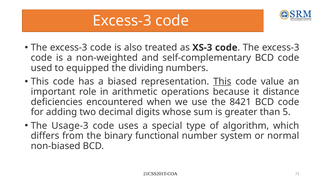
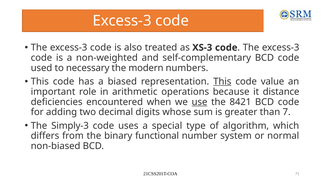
equipped: equipped -> necessary
dividing: dividing -> modern
use underline: none -> present
5: 5 -> 7
Usage-3: Usage-3 -> Simply-3
